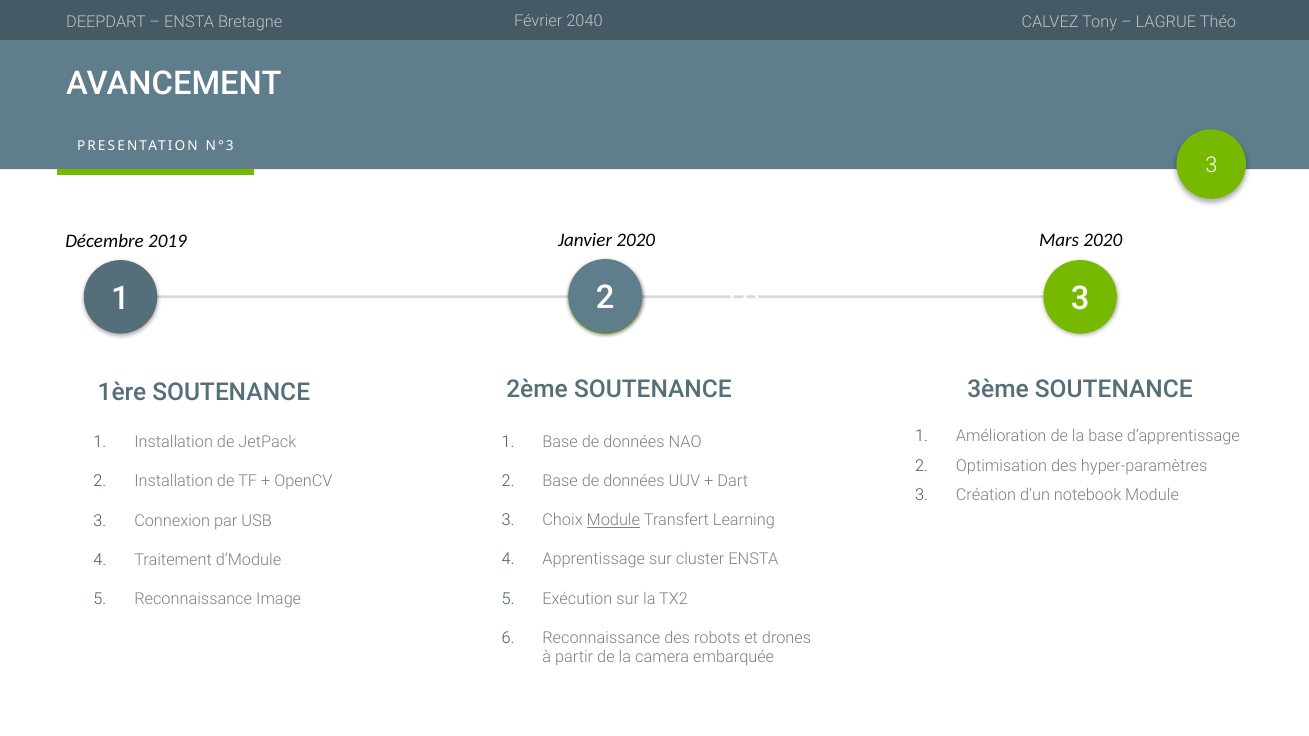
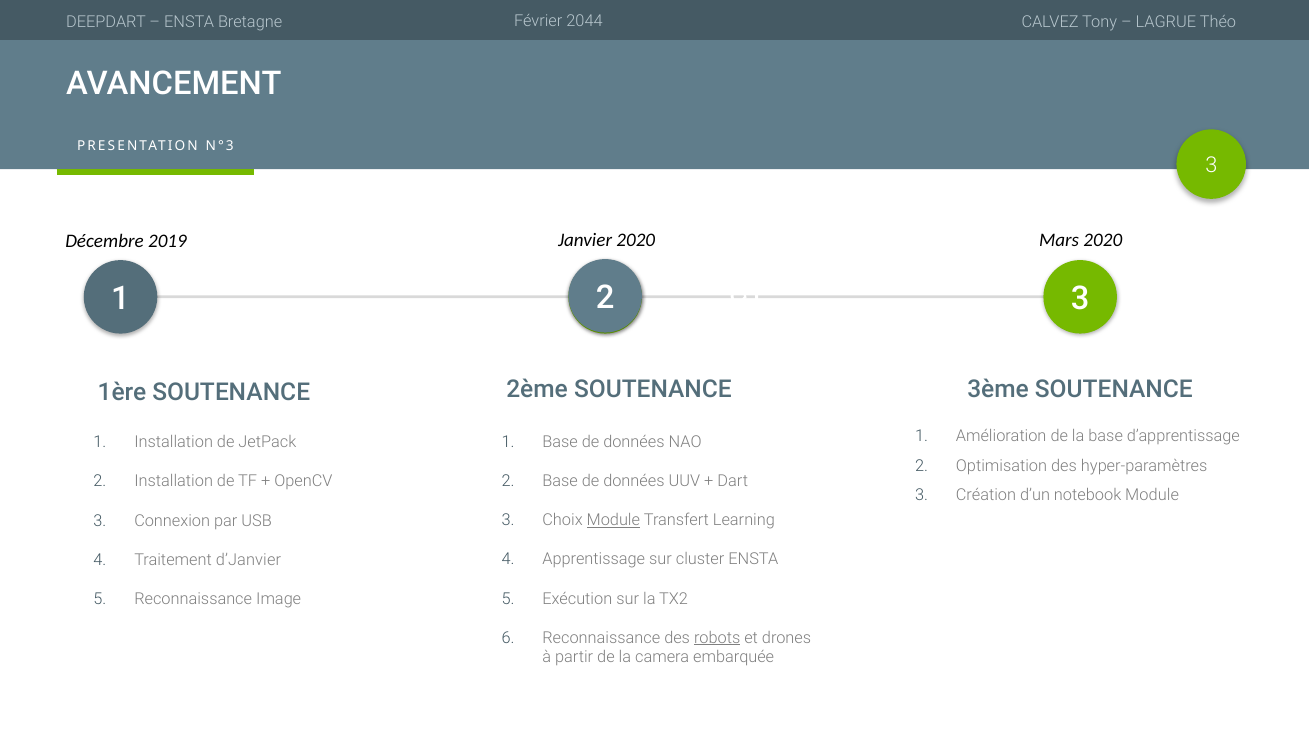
2040: 2040 -> 2044
d’Module: d’Module -> d’Janvier
robots underline: none -> present
